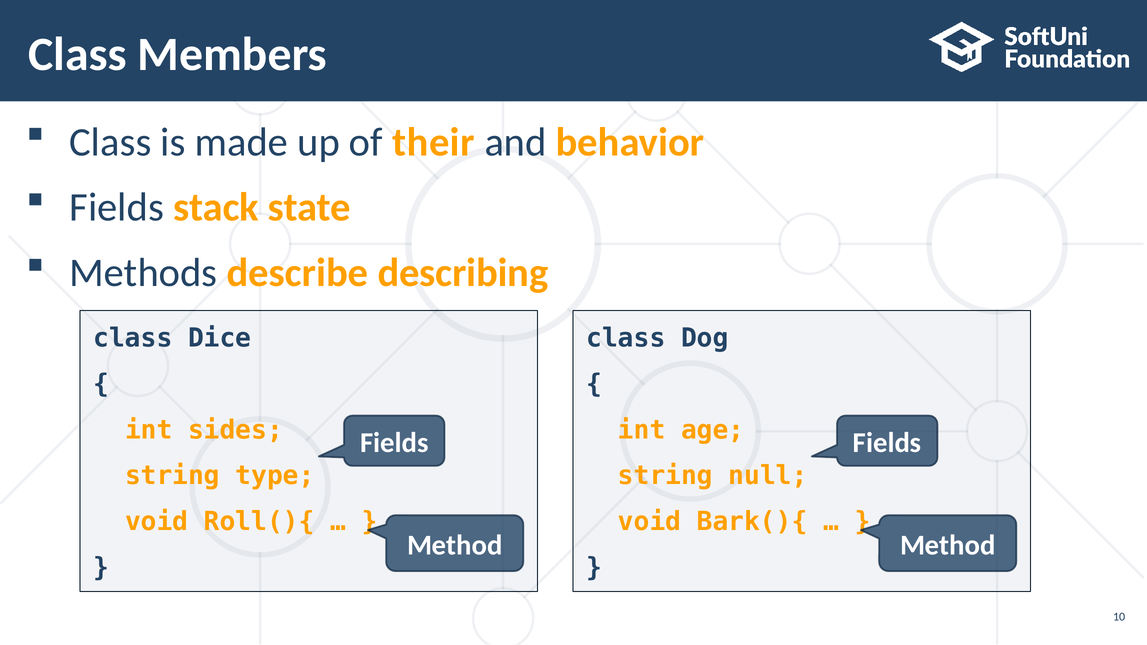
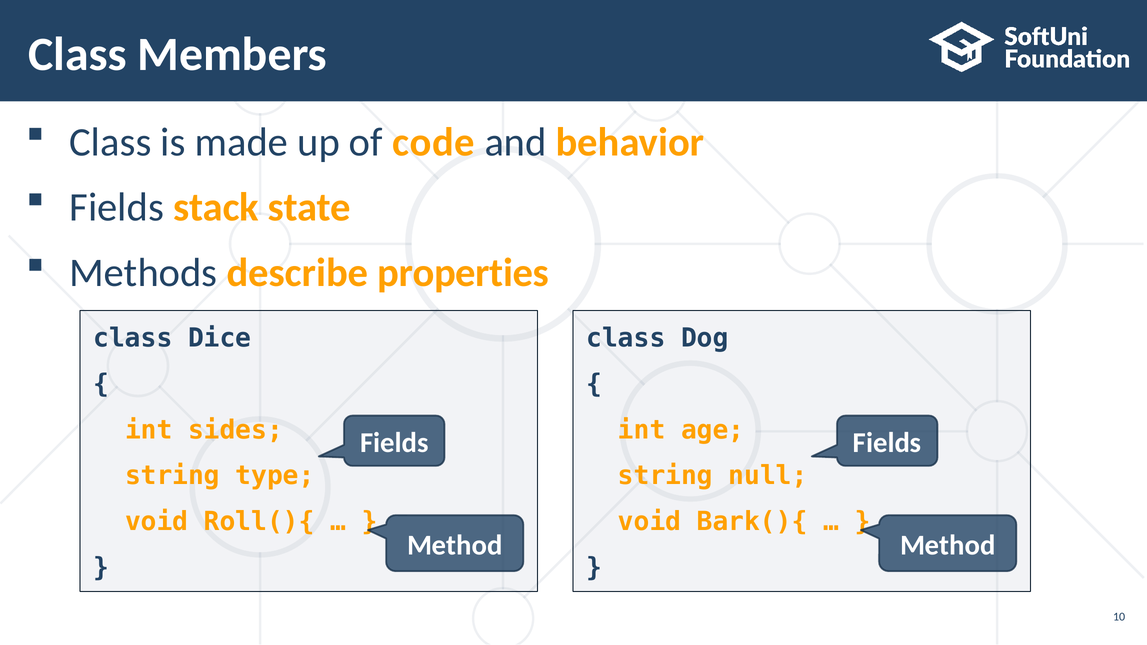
their: their -> code
describing: describing -> properties
